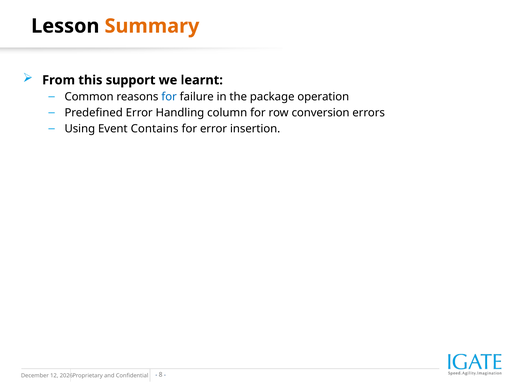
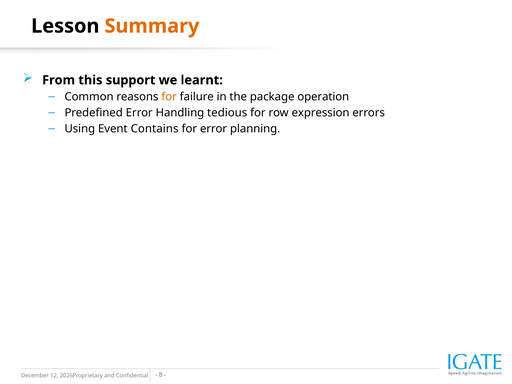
for at (169, 97) colour: blue -> orange
column: column -> tedious
conversion: conversion -> expression
insertion: insertion -> planning
